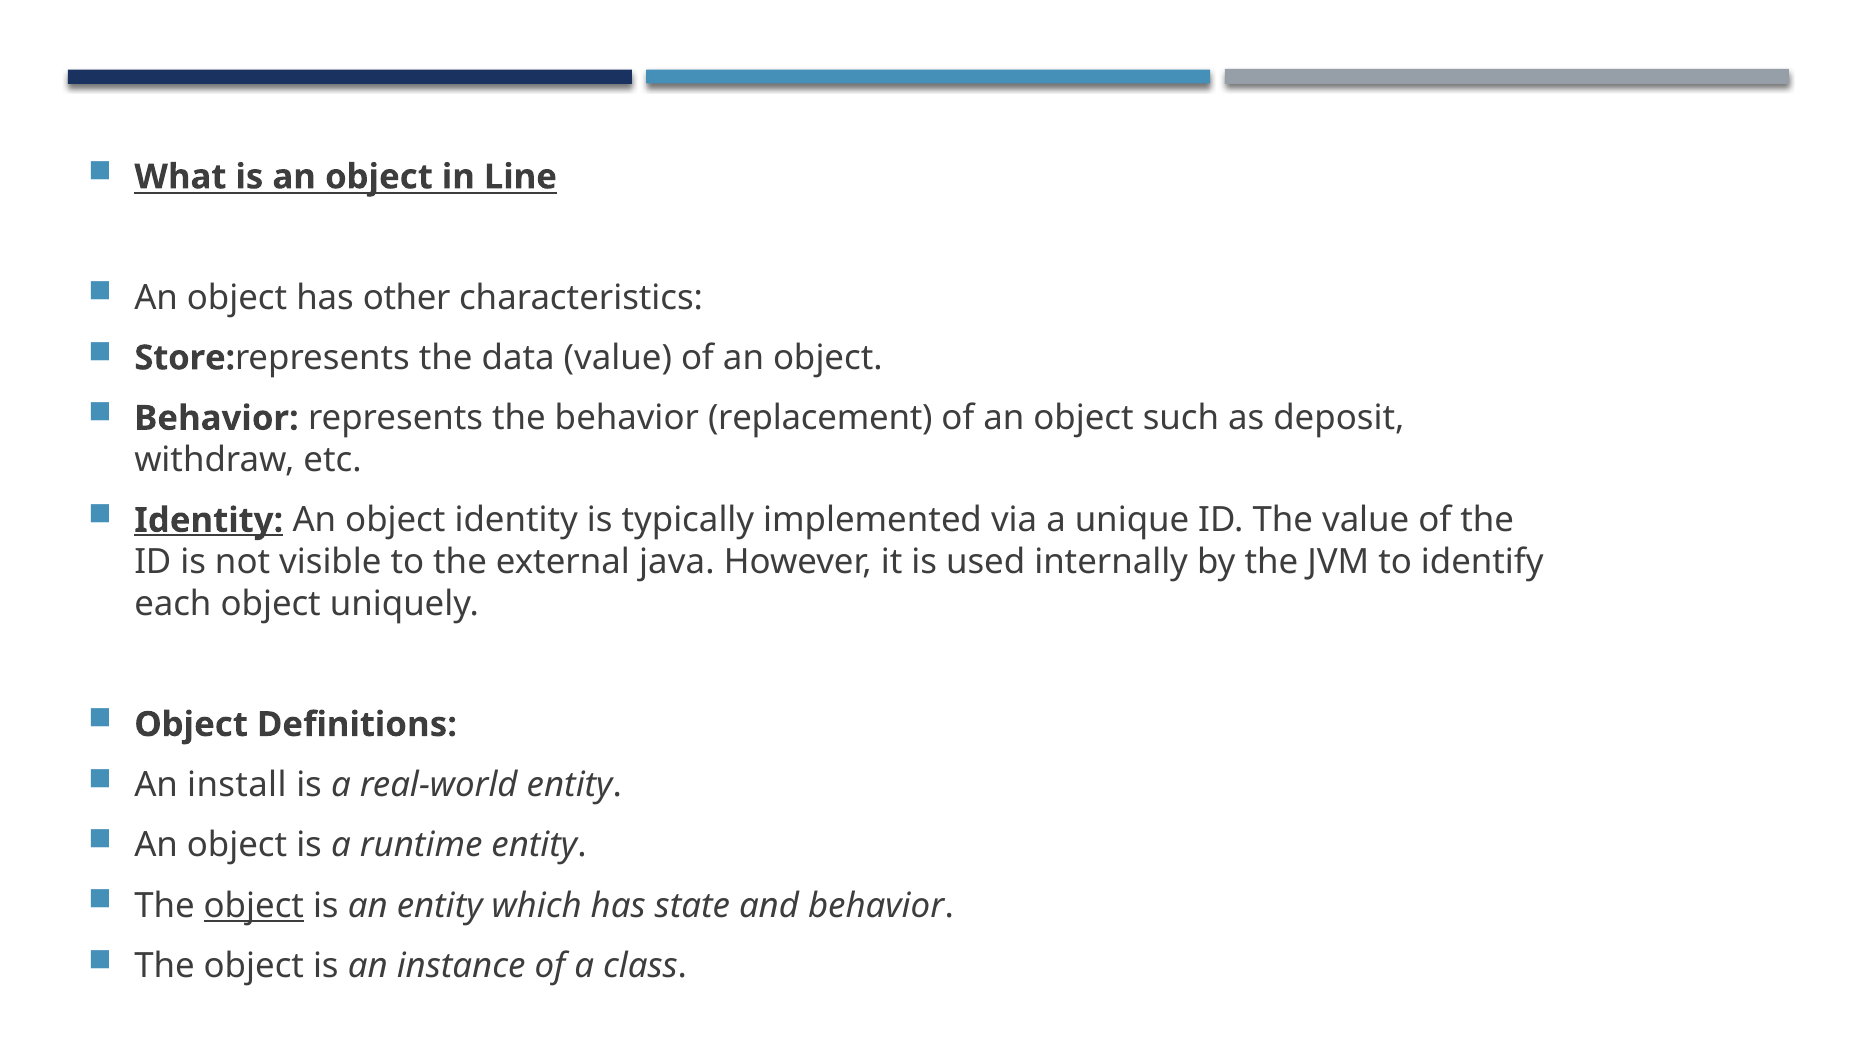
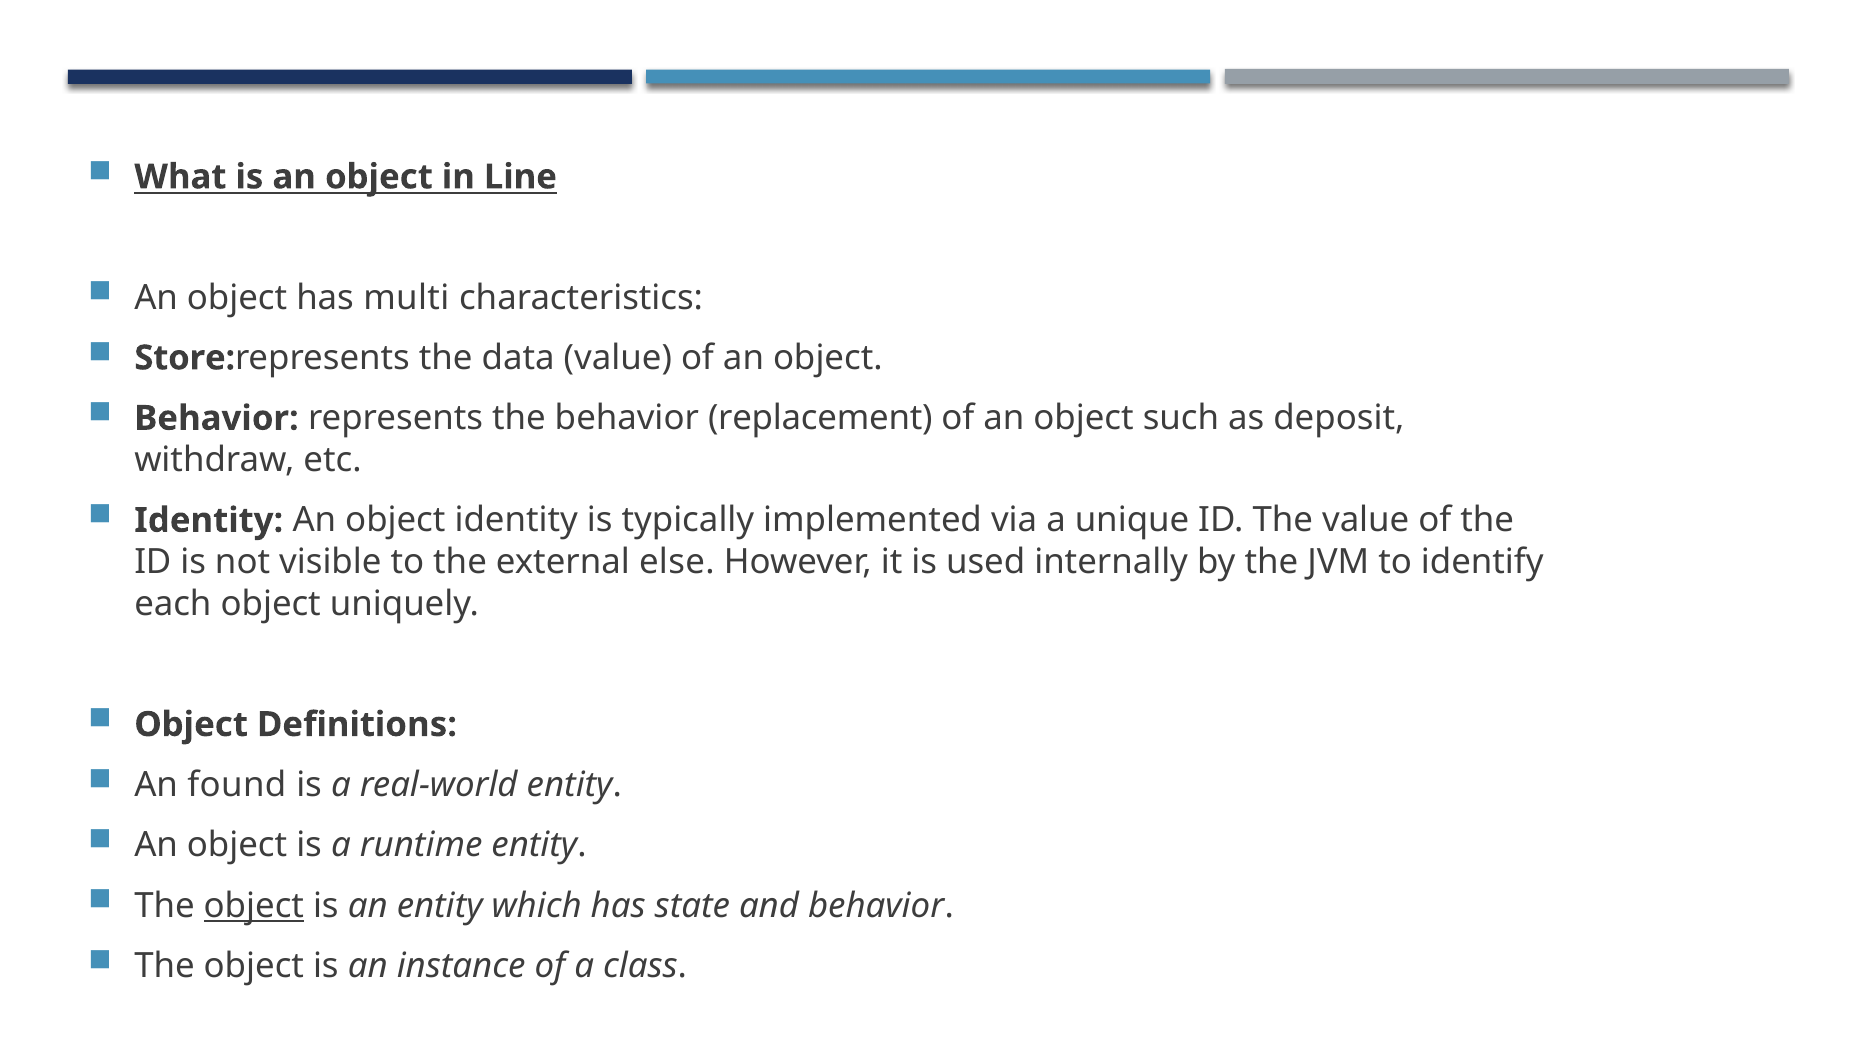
other: other -> multi
Identity at (209, 521) underline: present -> none
java: java -> else
install: install -> found
